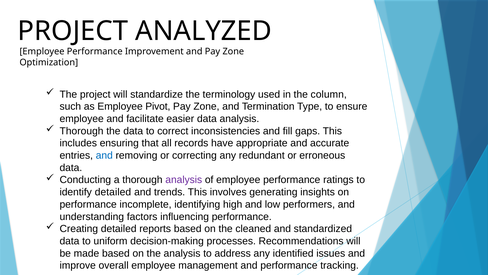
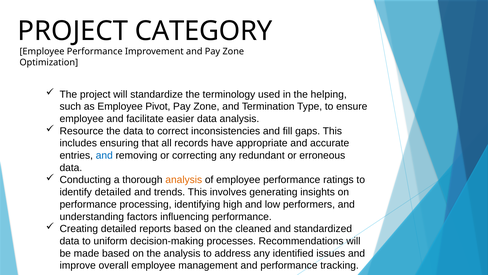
ANALYZED: ANALYZED -> CATEGORY
column: column -> helping
Thorough at (82, 131): Thorough -> Resource
analysis at (184, 180) colour: purple -> orange
incomplete: incomplete -> processing
